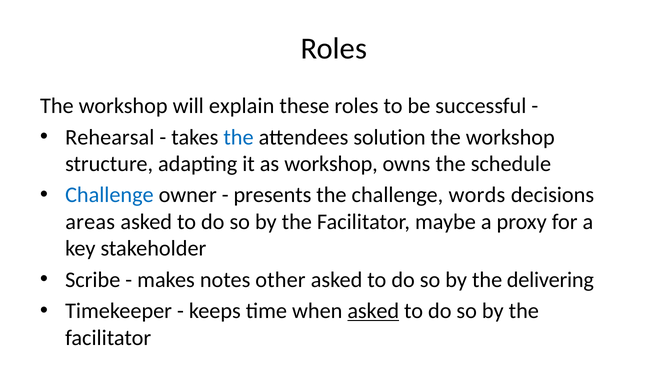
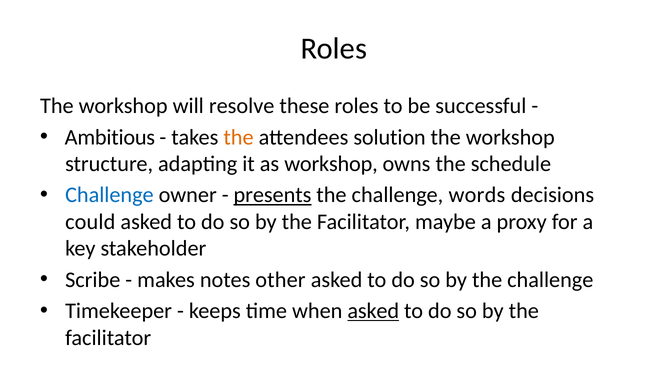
explain: explain -> resolve
Rehearsal: Rehearsal -> Ambitious
the at (239, 137) colour: blue -> orange
presents underline: none -> present
areas: areas -> could
by the delivering: delivering -> challenge
